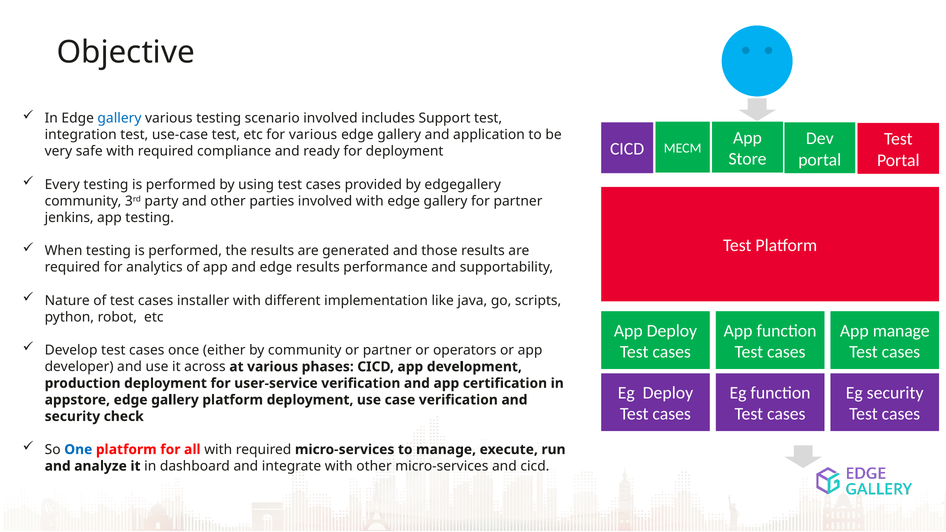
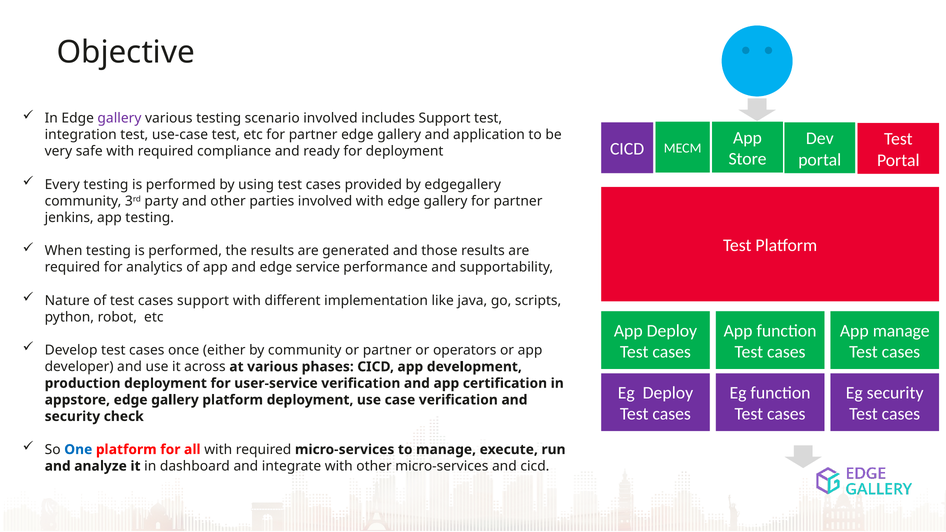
gallery at (119, 118) colour: blue -> purple
etc for various: various -> partner
edge results: results -> service
cases installer: installer -> support
